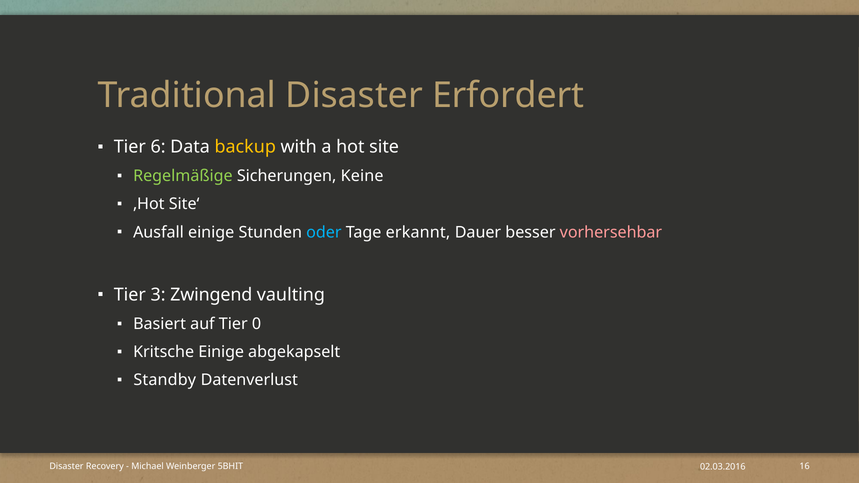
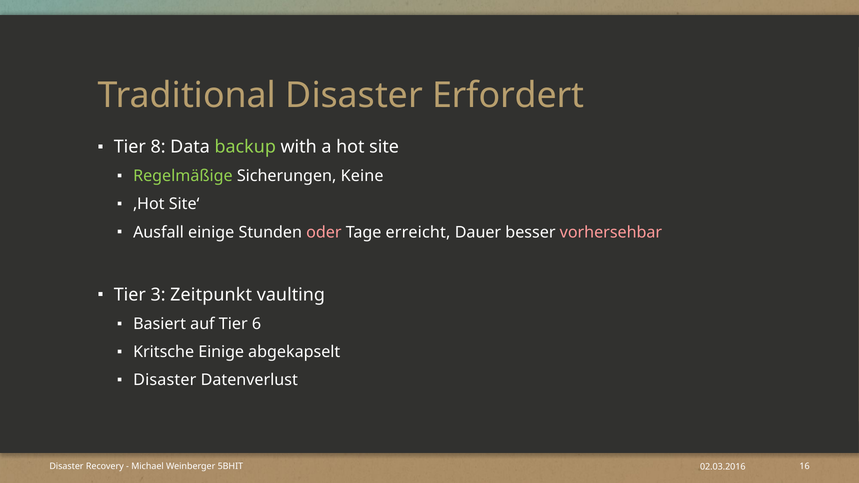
6: 6 -> 8
backup colour: yellow -> light green
oder colour: light blue -> pink
erkannt: erkannt -> erreicht
Zwingend: Zwingend -> Zeitpunkt
0: 0 -> 6
Standby at (165, 380): Standby -> Disaster
